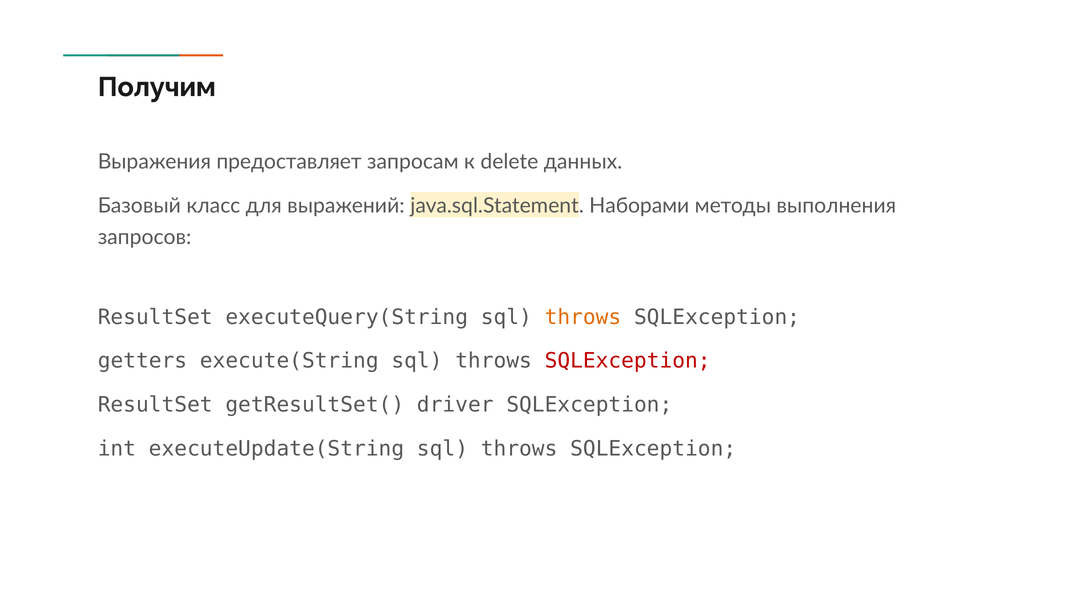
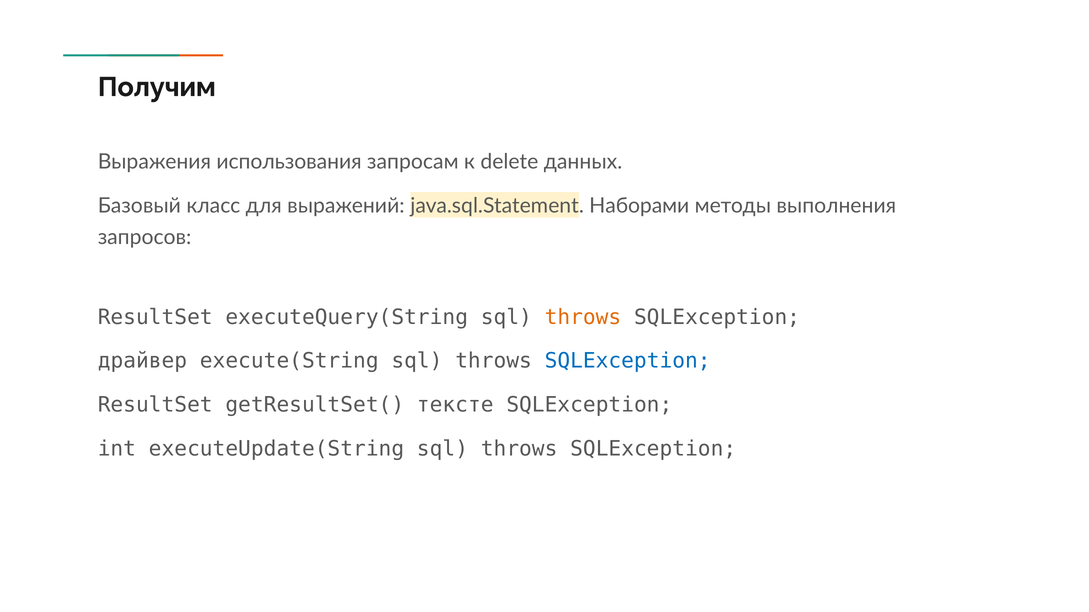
предоставляет: предоставляет -> использования
getters: getters -> драйвер
SQLException at (628, 361) colour: red -> blue
driver: driver -> тексте
